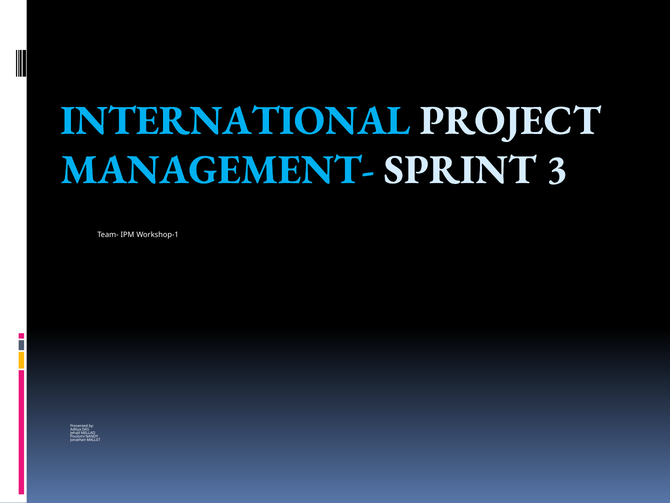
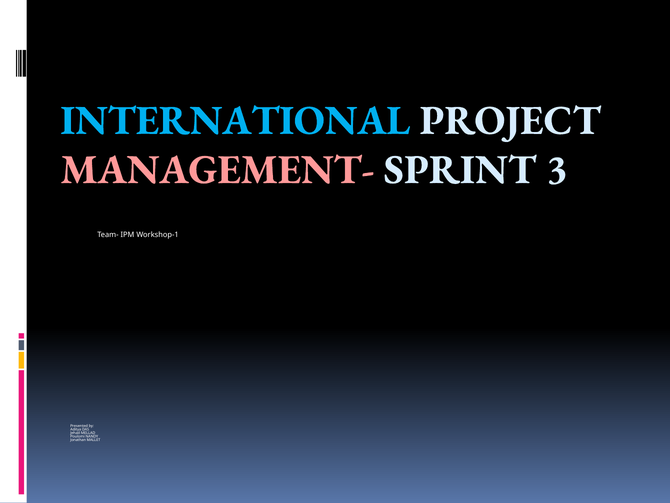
MANAGEMENT- colour: light blue -> pink
